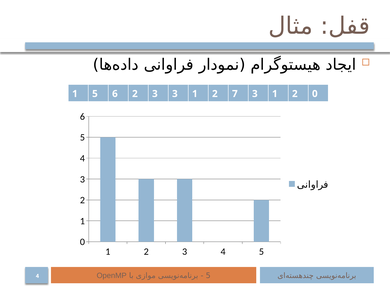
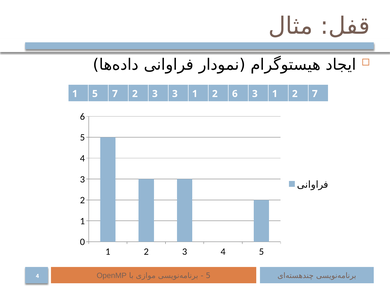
1 5 6: 6 -> 7
2 7: 7 -> 6
2 0: 0 -> 7
